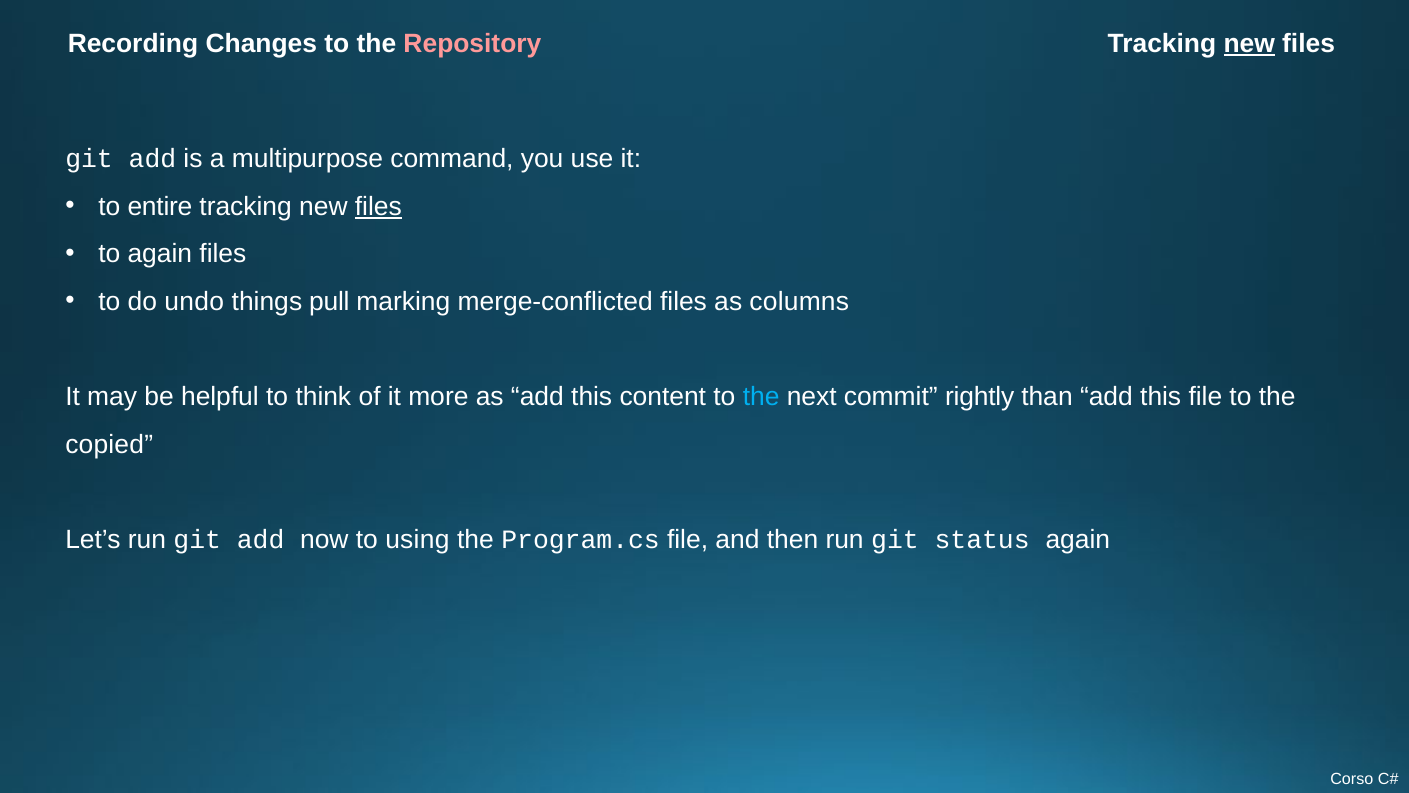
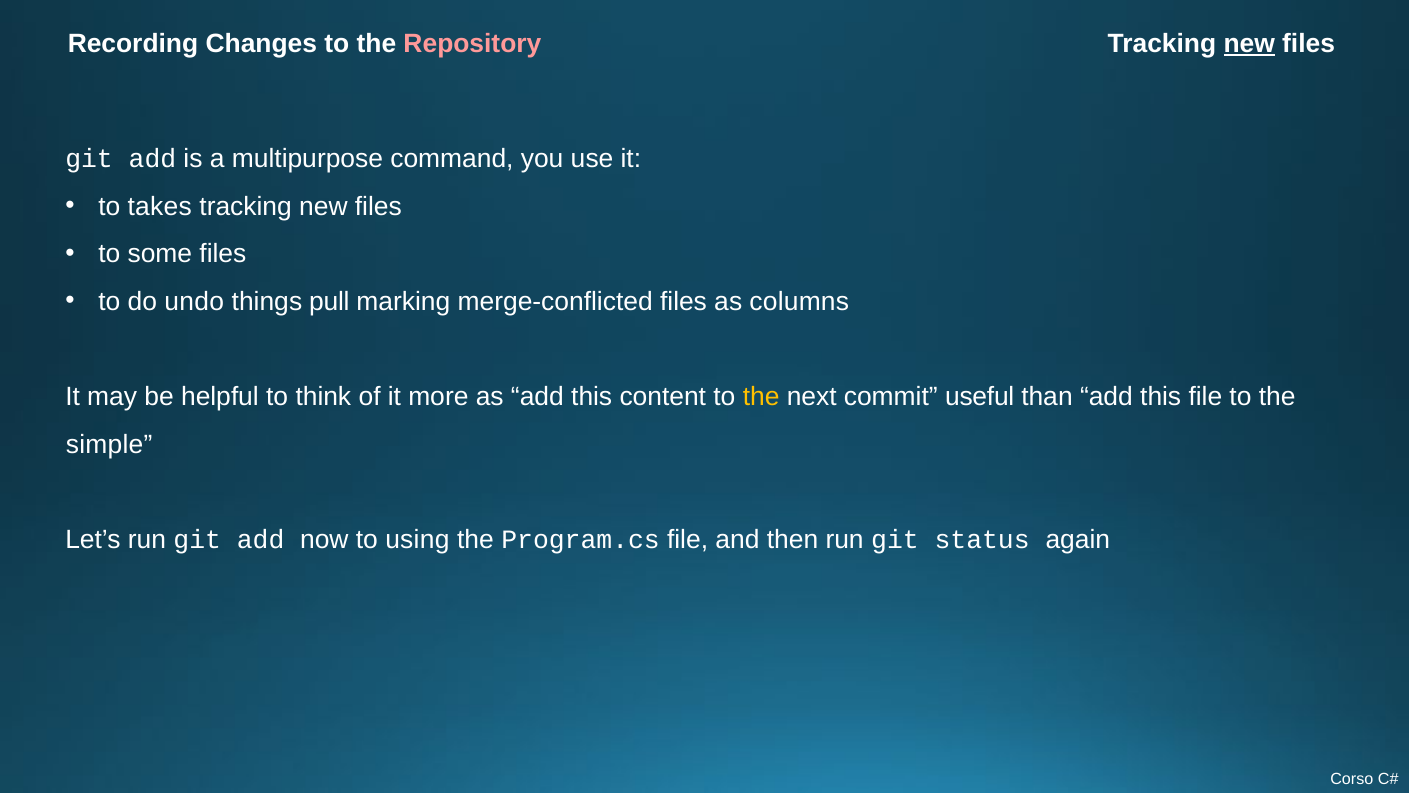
entire: entire -> takes
files at (378, 206) underline: present -> none
to again: again -> some
the at (761, 397) colour: light blue -> yellow
rightly: rightly -> useful
copied: copied -> simple
